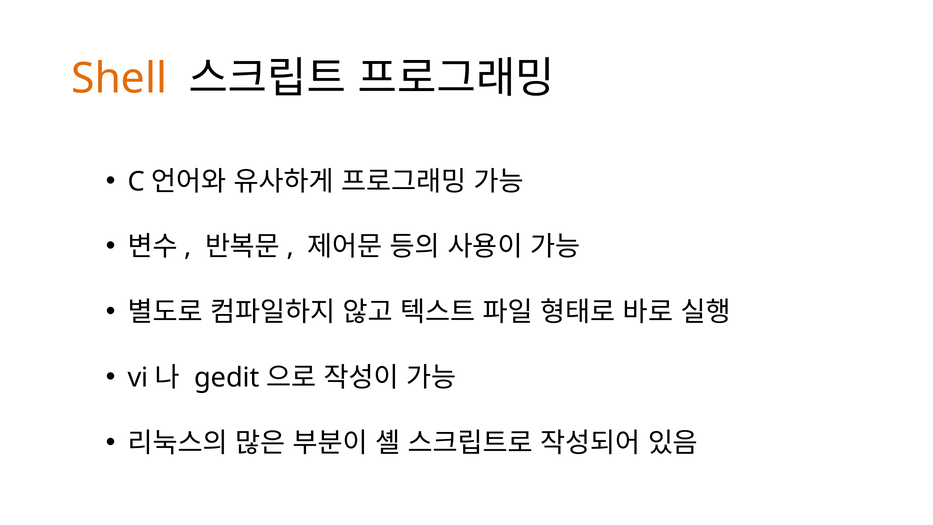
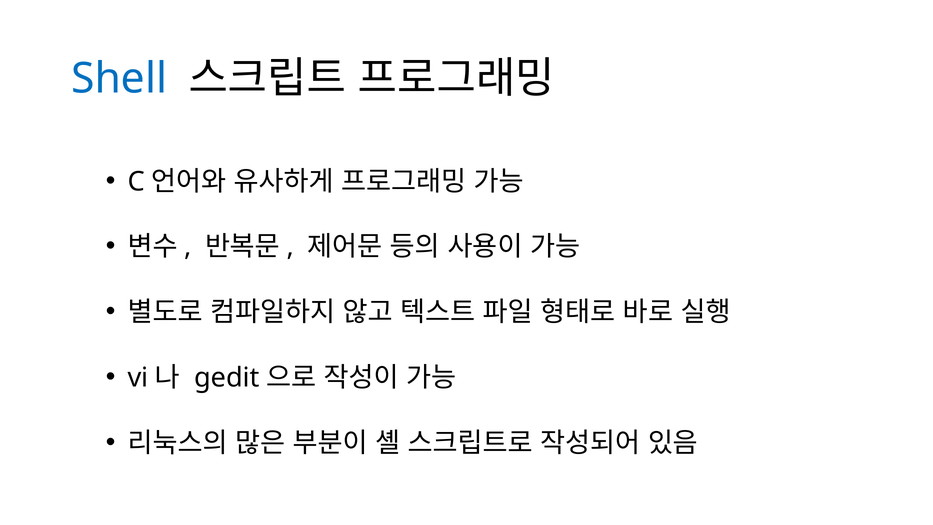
Shell colour: orange -> blue
